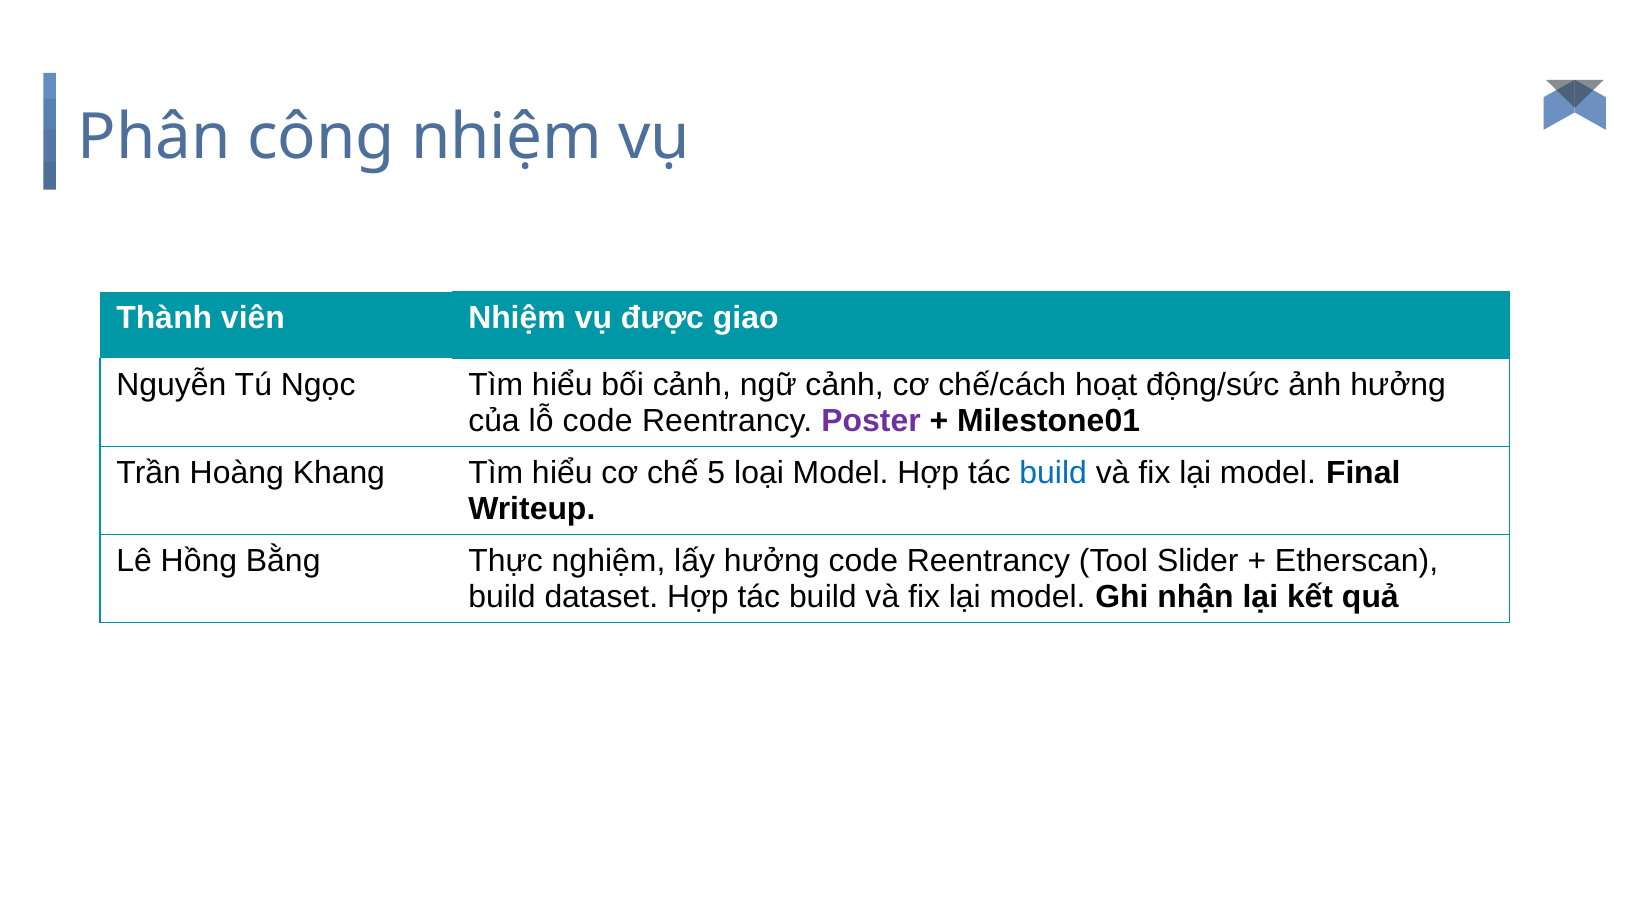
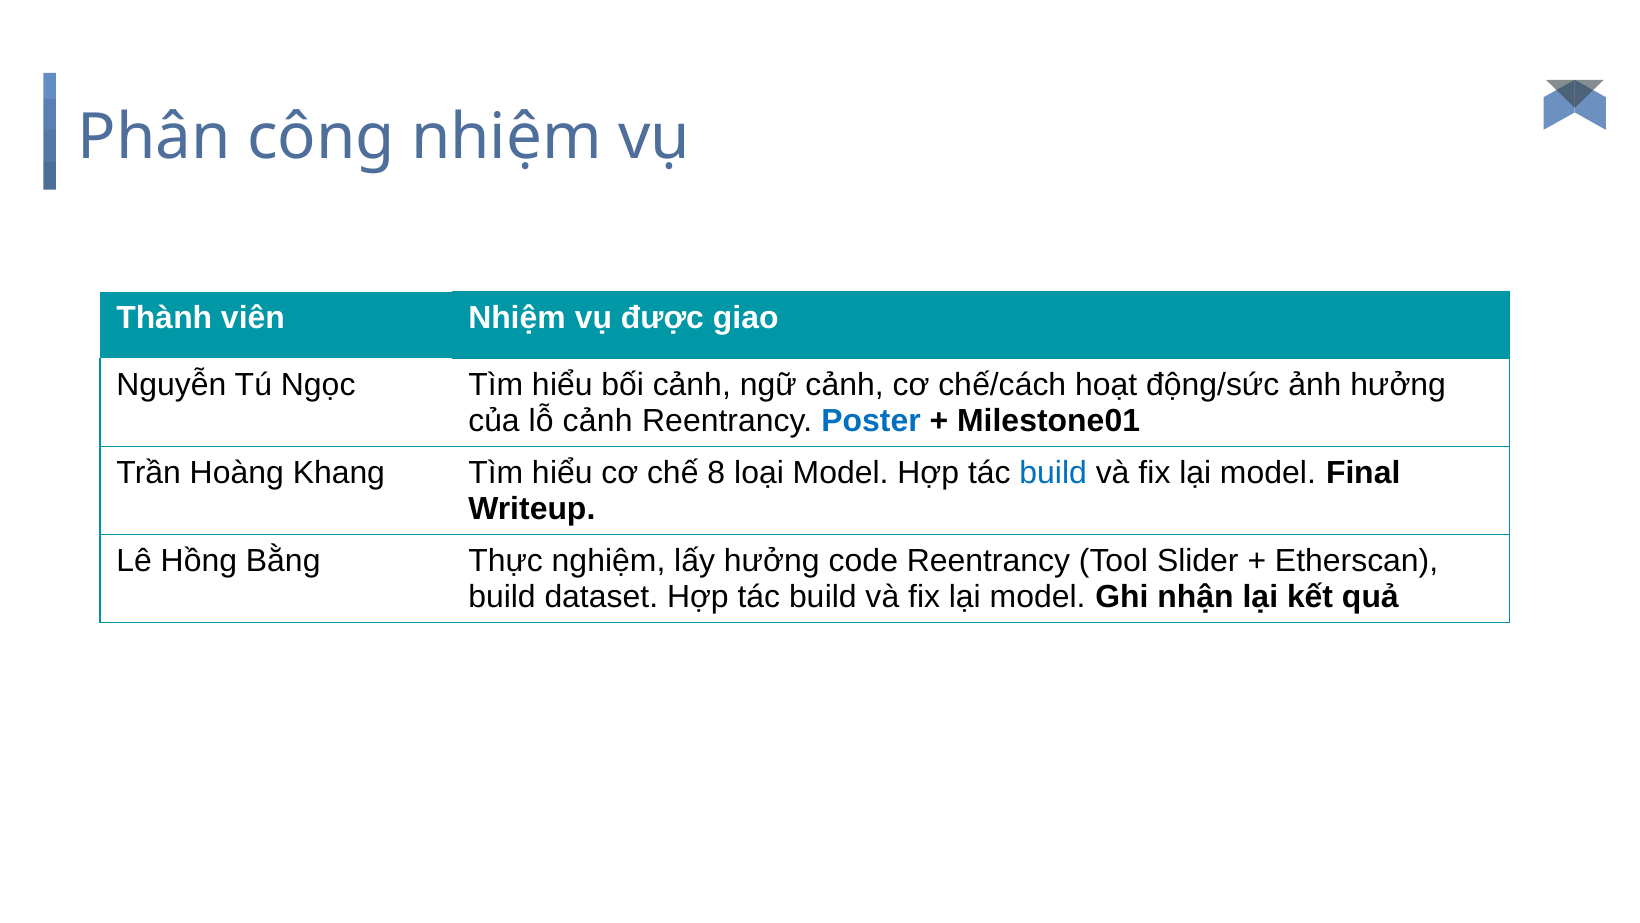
lỗ code: code -> cảnh
Poster colour: purple -> blue
5: 5 -> 8
